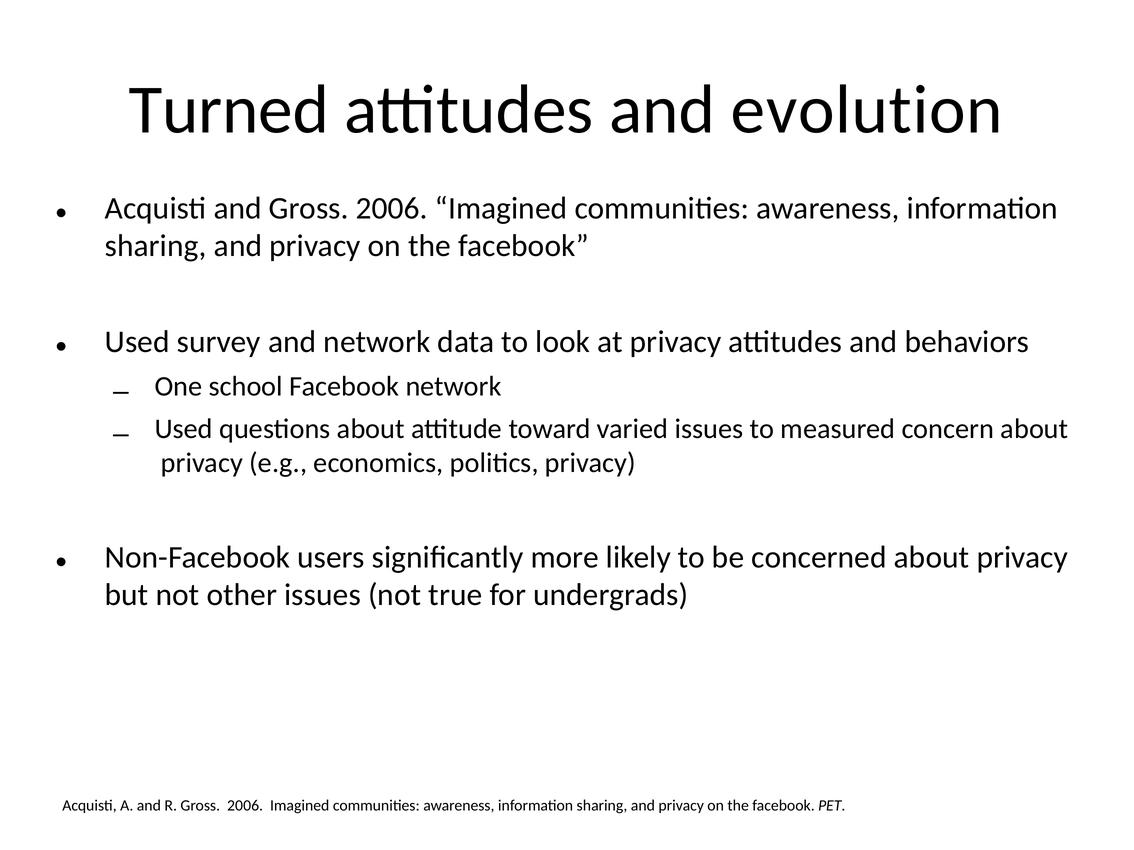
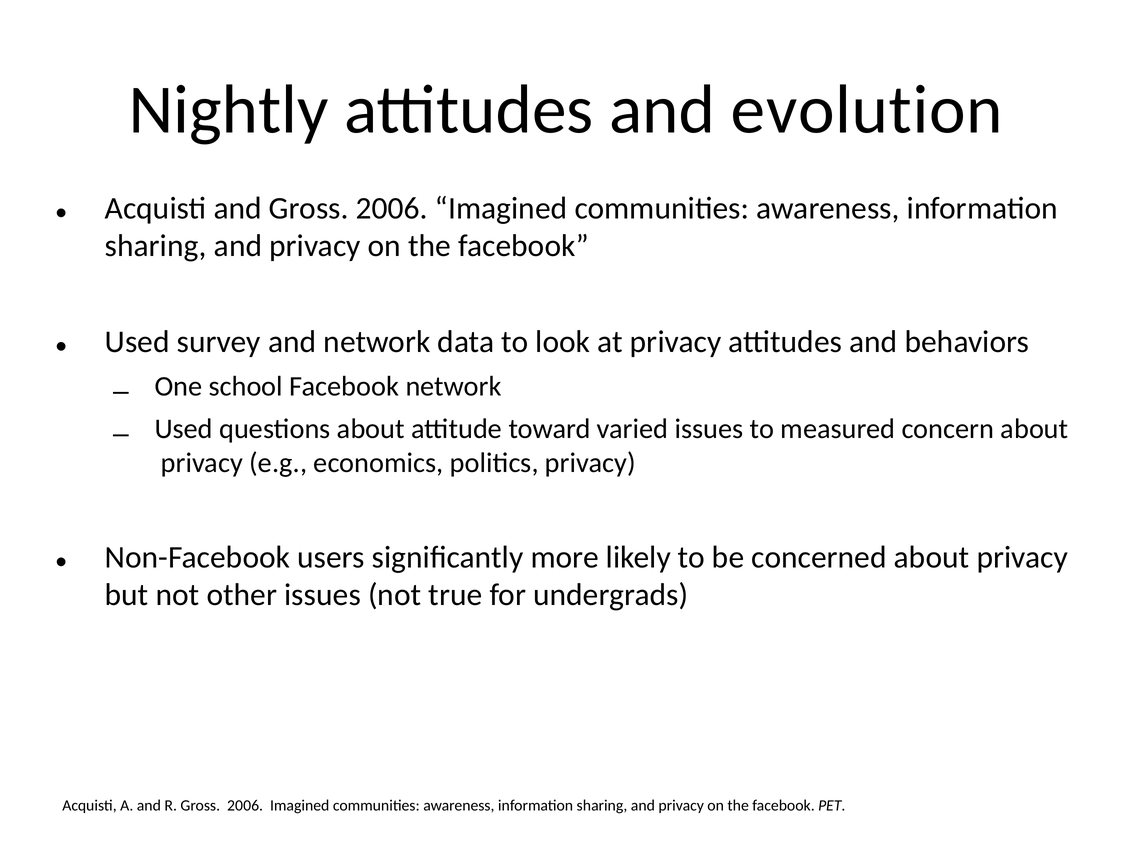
Turned: Turned -> Nightly
